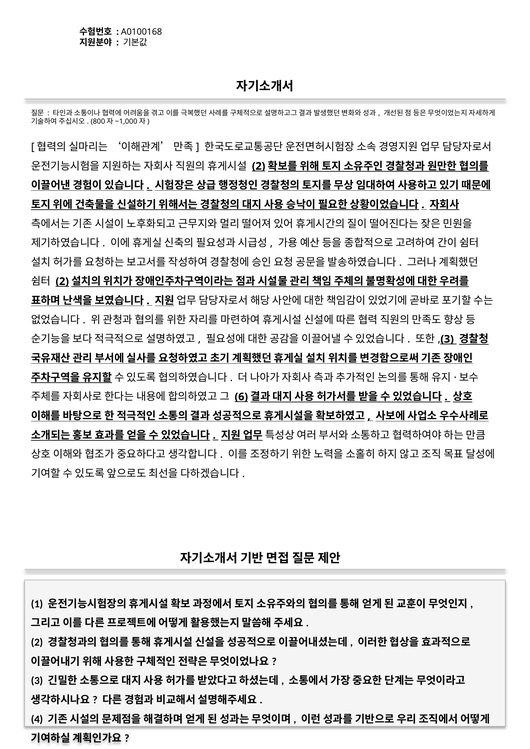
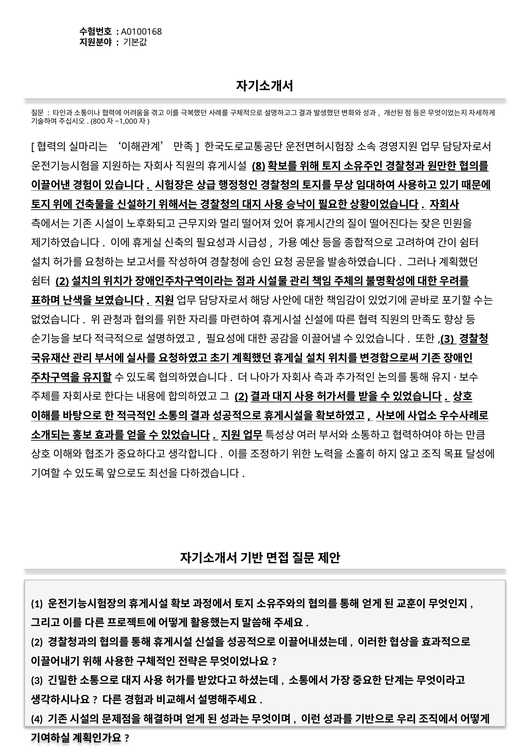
2 at (259, 166): 2 -> 8
6 at (241, 397): 6 -> 2
